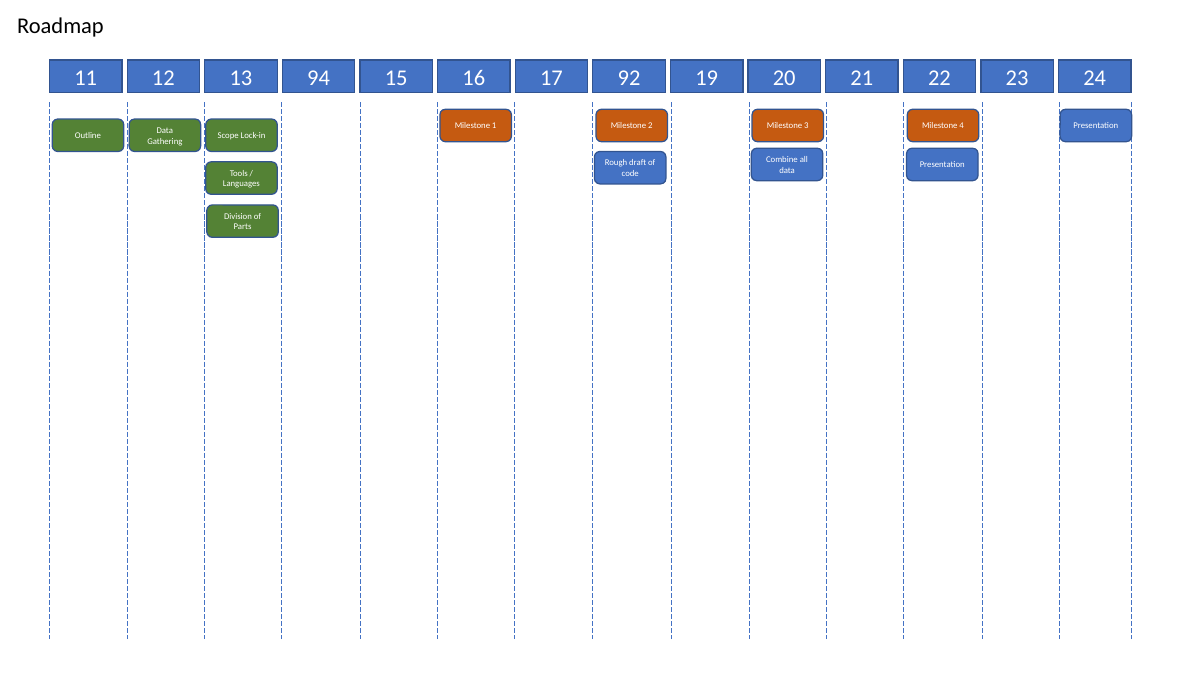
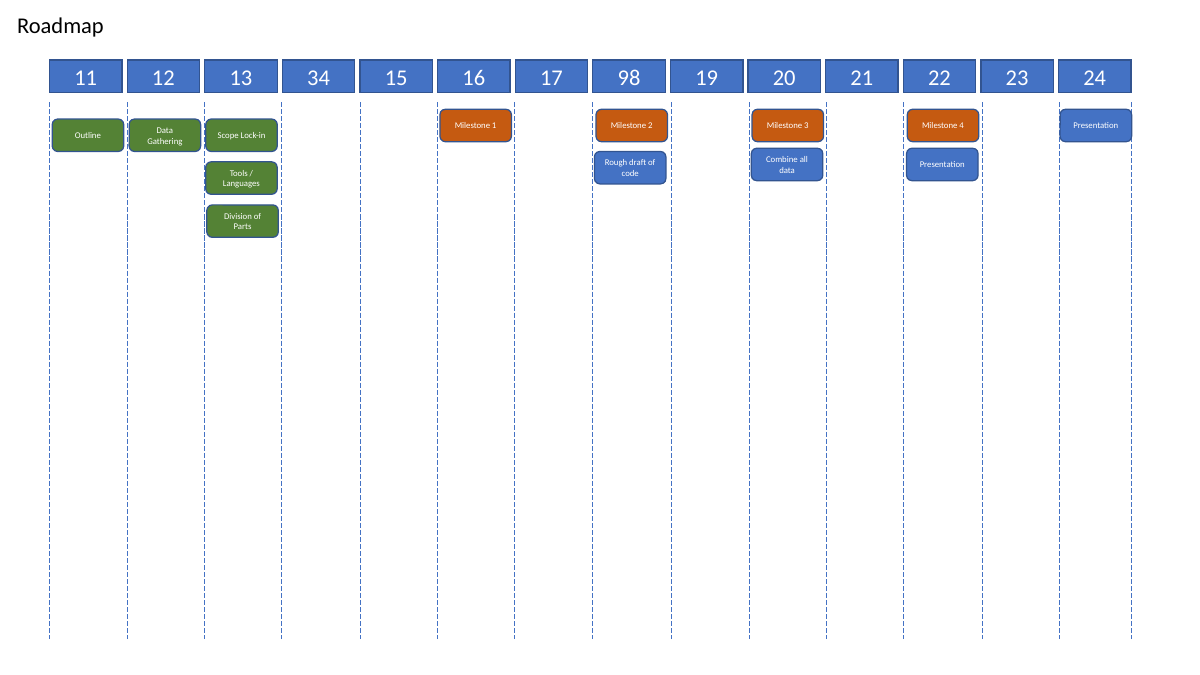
94: 94 -> 34
92: 92 -> 98
